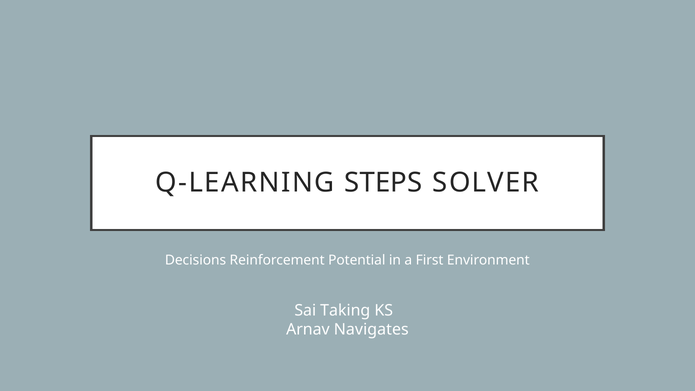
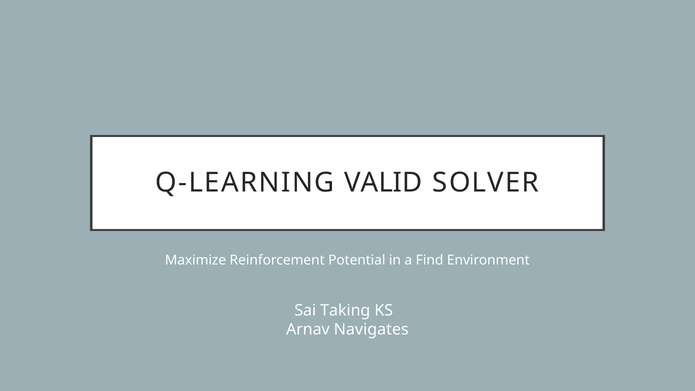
STEPS: STEPS -> VALID
Decisions: Decisions -> Maximize
First: First -> Find
